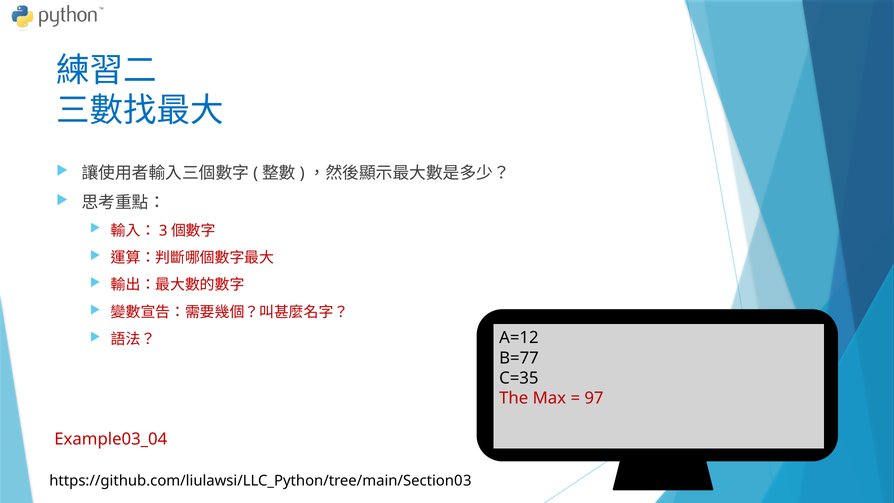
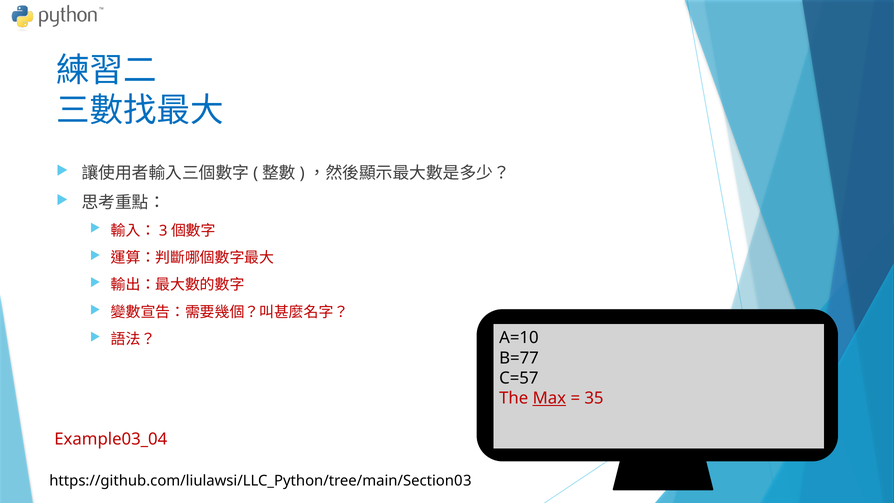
A=12: A=12 -> A=10
C=35: C=35 -> C=57
Max underline: none -> present
97: 97 -> 35
